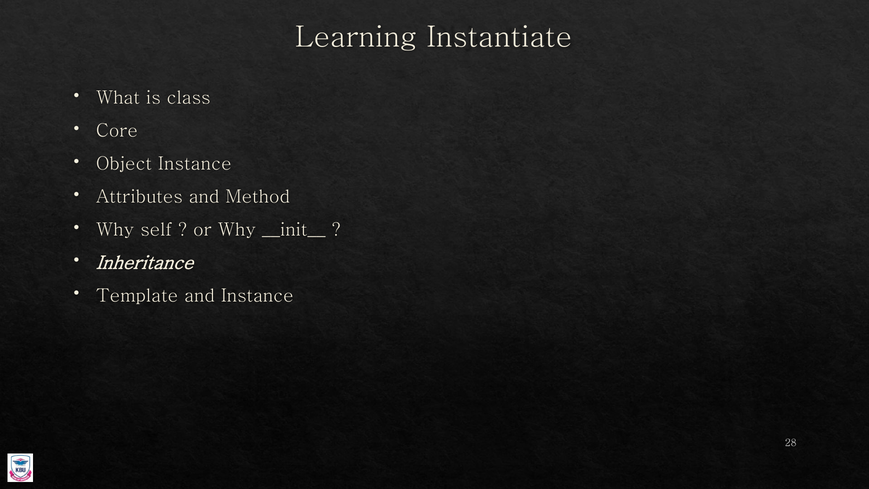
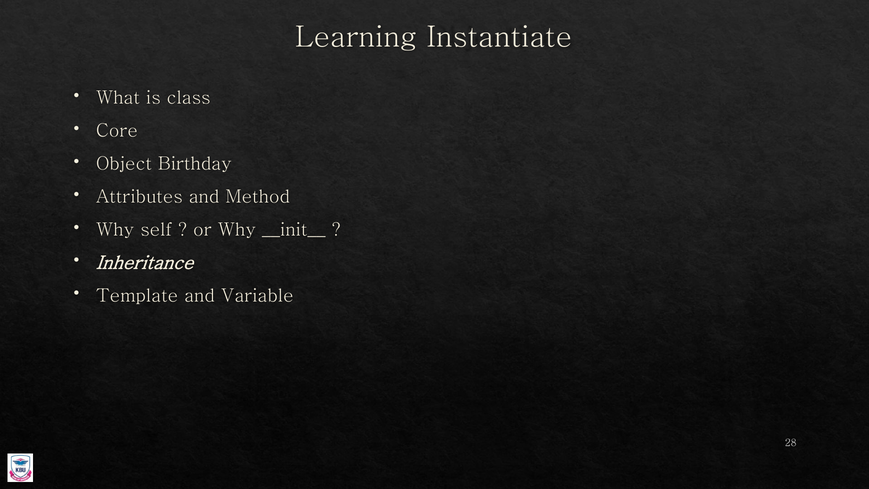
Object Instance: Instance -> Birthday
and Instance: Instance -> Variable
